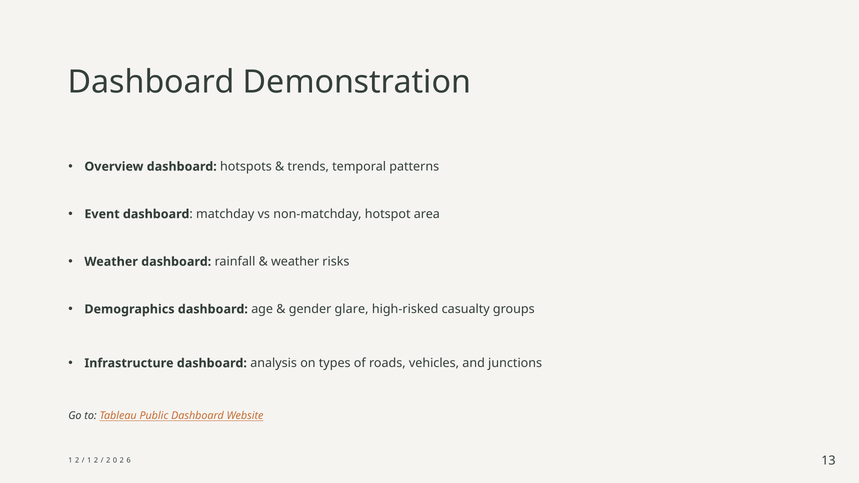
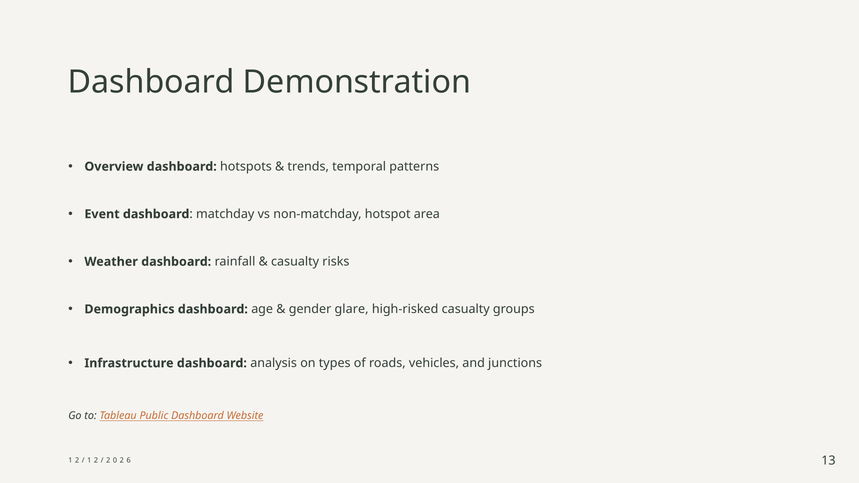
weather at (295, 262): weather -> casualty
